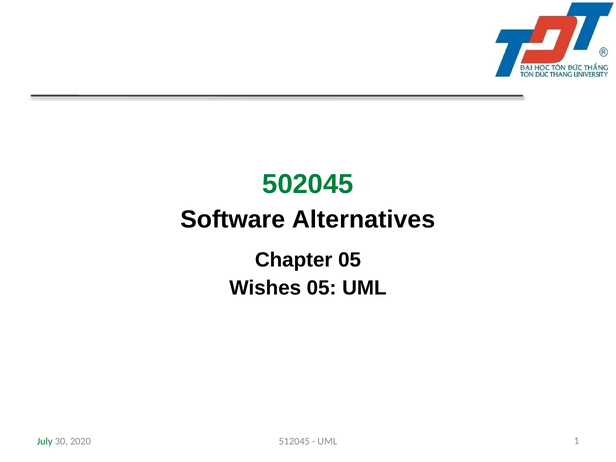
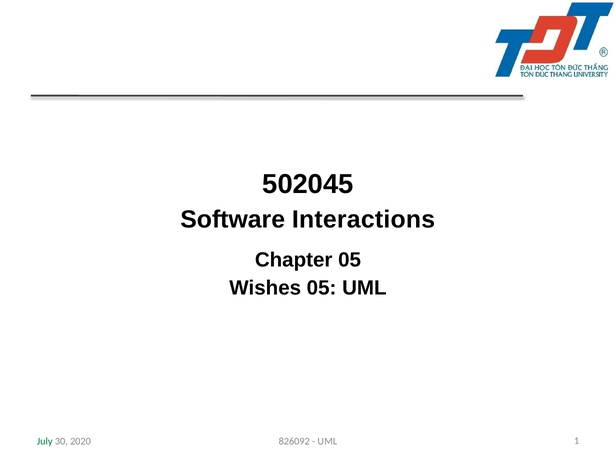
502045 colour: green -> black
Alternatives: Alternatives -> Interactions
512045: 512045 -> 826092
